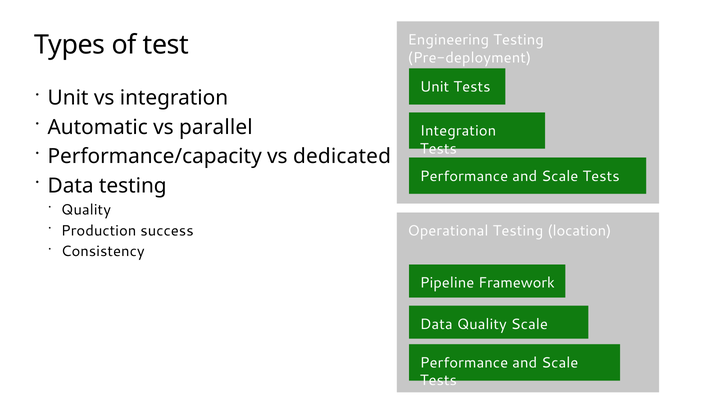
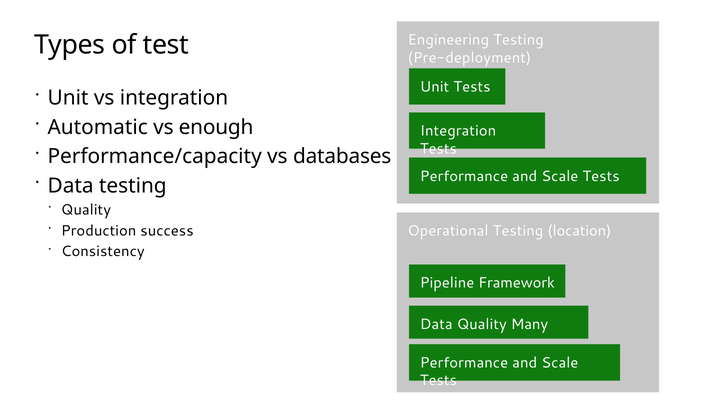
parallel: parallel -> enough
dedicated: dedicated -> databases
Quality Scale: Scale -> Many
